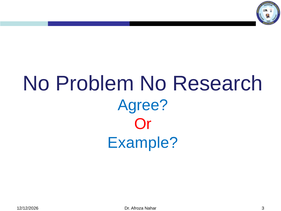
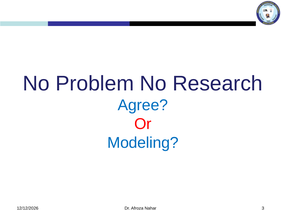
Example: Example -> Modeling
